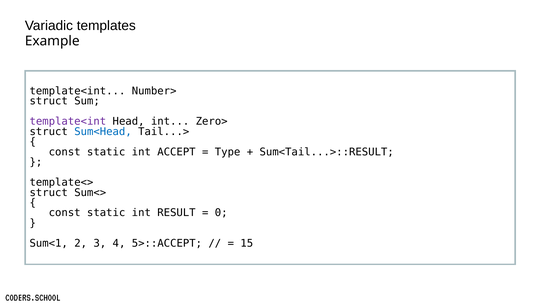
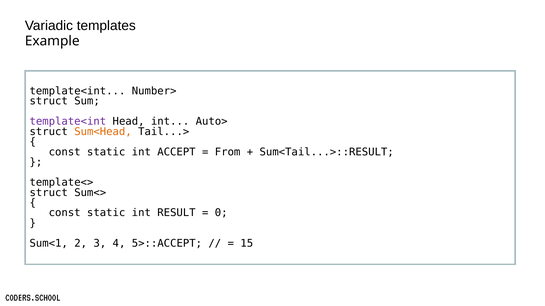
Zero>: Zero> -> Auto>
Sum<Head colour: blue -> orange
Type: Type -> From
